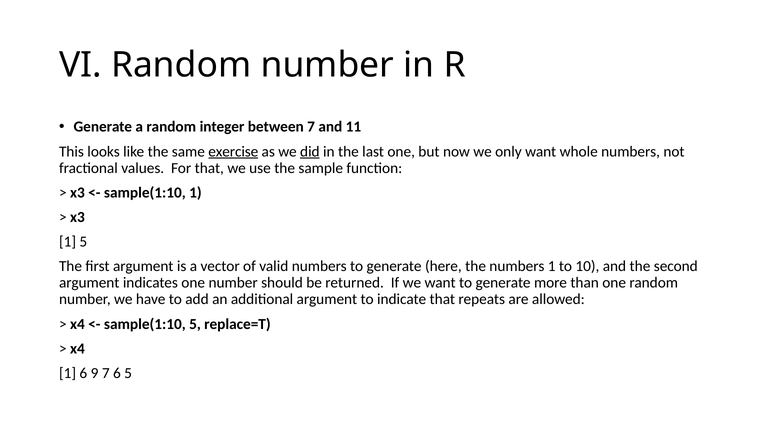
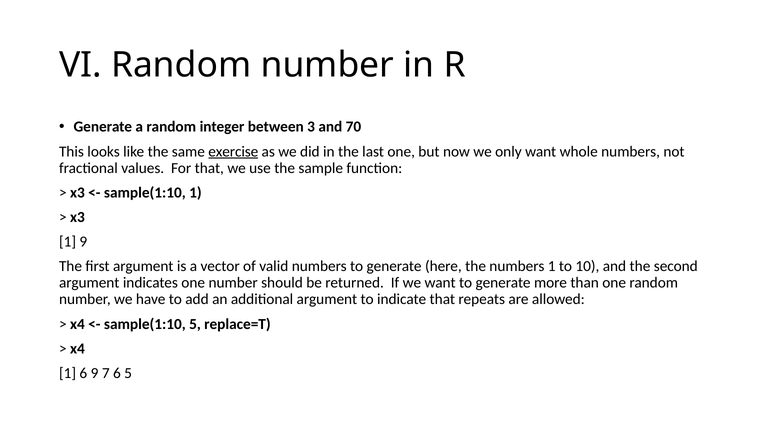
between 7: 7 -> 3
11: 11 -> 70
did underline: present -> none
1 5: 5 -> 9
